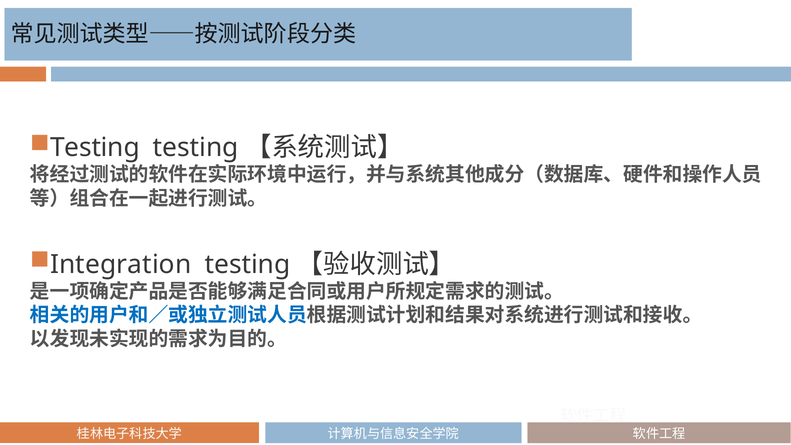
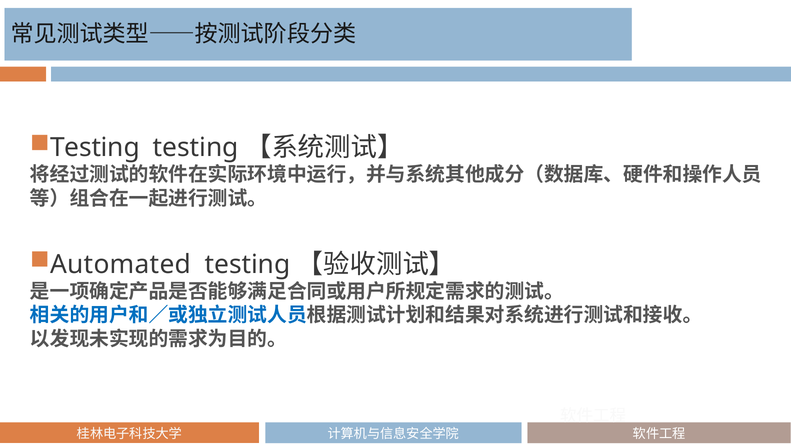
Integration: Integration -> Automated
